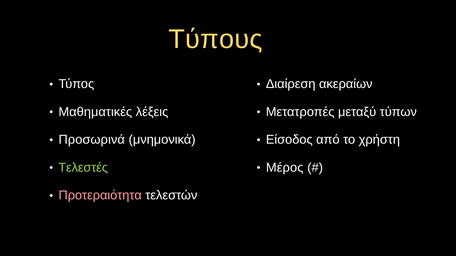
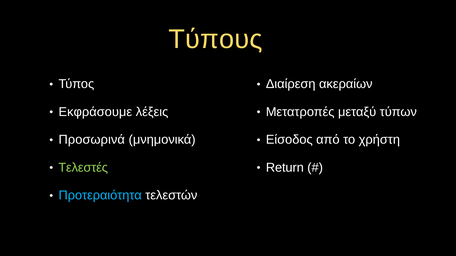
Μαθηματικές: Μαθηματικές -> Εκφράσουμε
Μέρος: Μέρος -> Return
Προτεραιότητα colour: pink -> light blue
